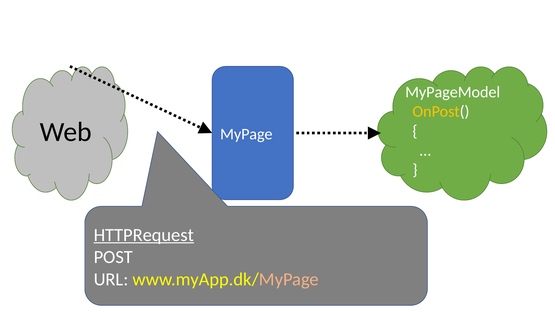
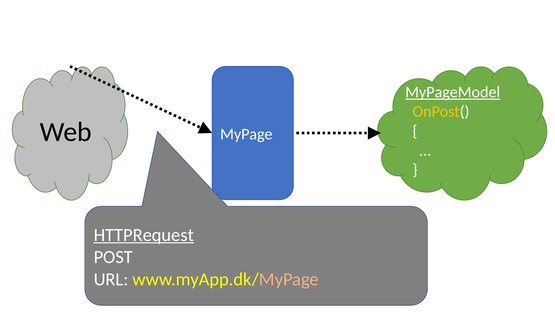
MyPageModel underline: none -> present
